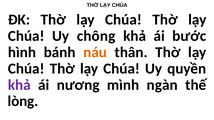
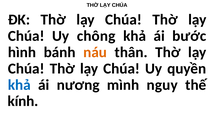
khả at (19, 85) colour: purple -> blue
ngàn: ngàn -> nguy
lòng: lòng -> kính
